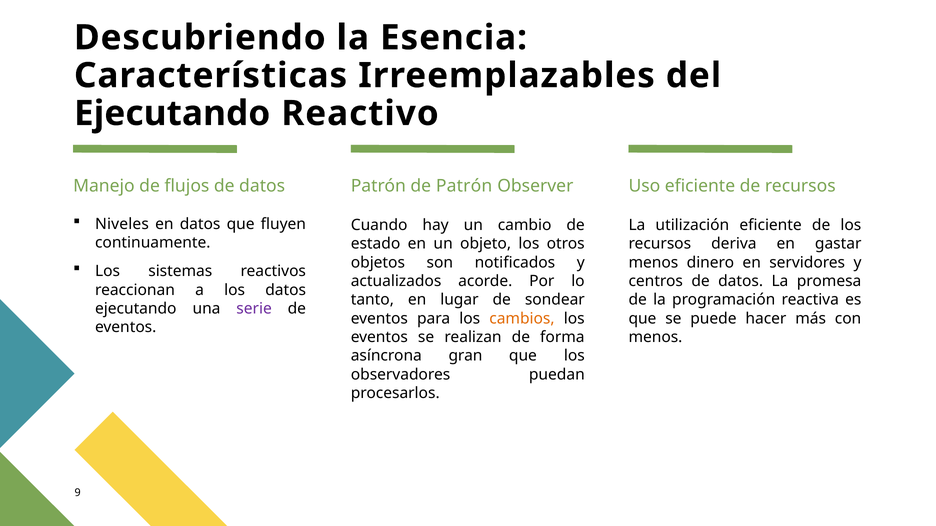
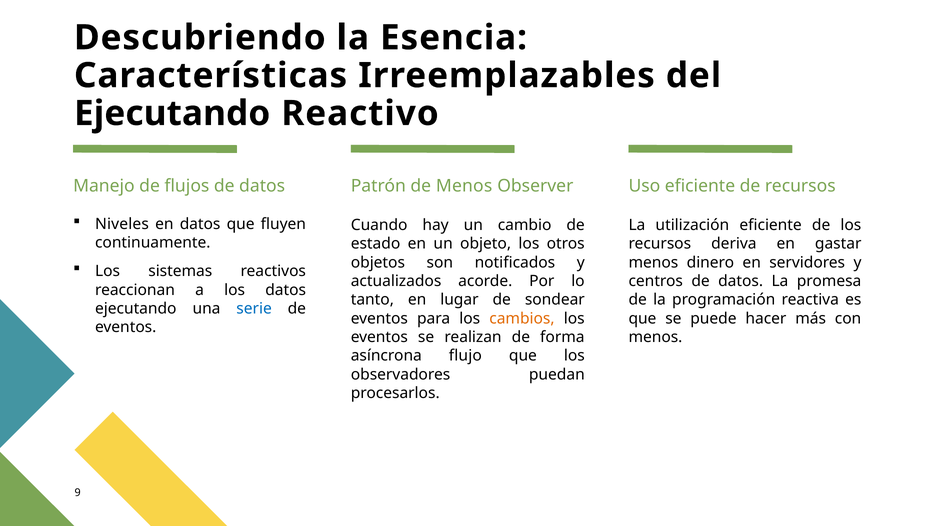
de Patrón: Patrón -> Menos
serie colour: purple -> blue
gran: gran -> flujo
